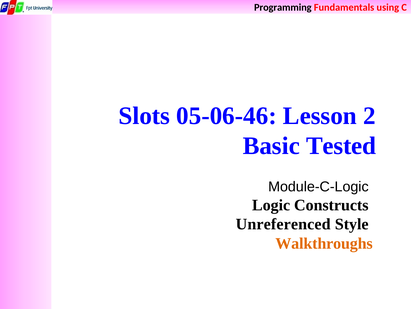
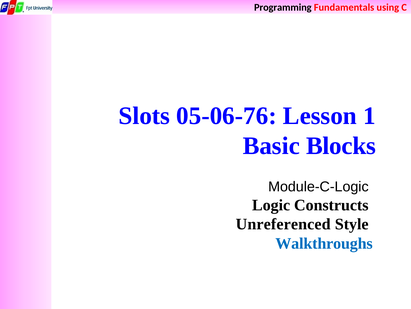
05-06-46: 05-06-46 -> 05-06-76
2: 2 -> 1
Tested: Tested -> Blocks
Walkthroughs colour: orange -> blue
